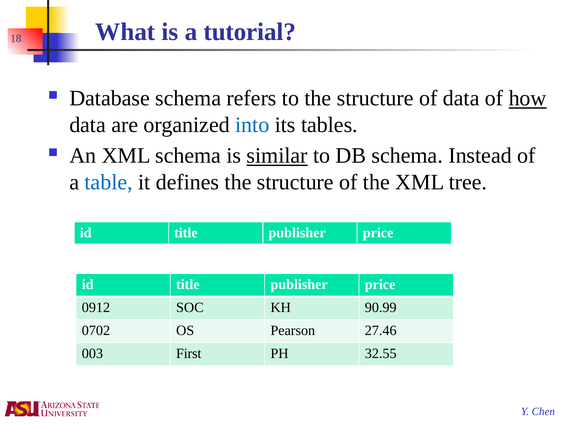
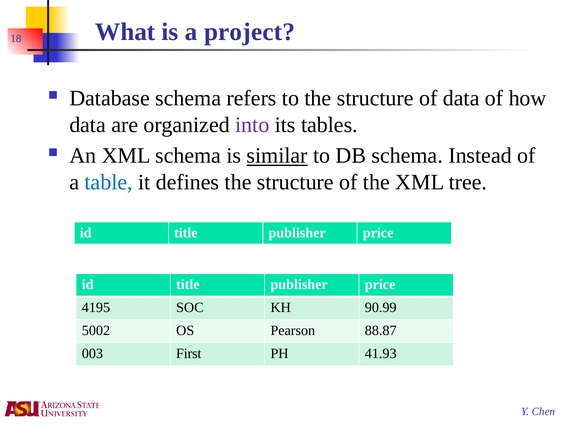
tutorial: tutorial -> project
how underline: present -> none
into colour: blue -> purple
0912: 0912 -> 4195
0702: 0702 -> 5002
27.46: 27.46 -> 88.87
32.55: 32.55 -> 41.93
